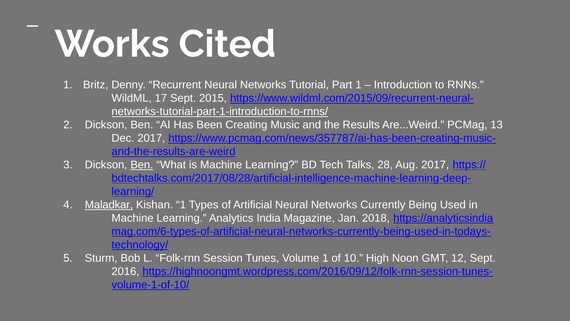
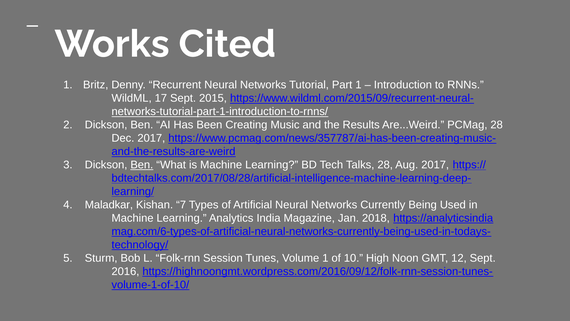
PCMag 13: 13 -> 28
Maladkar underline: present -> none
Kishan 1: 1 -> 7
